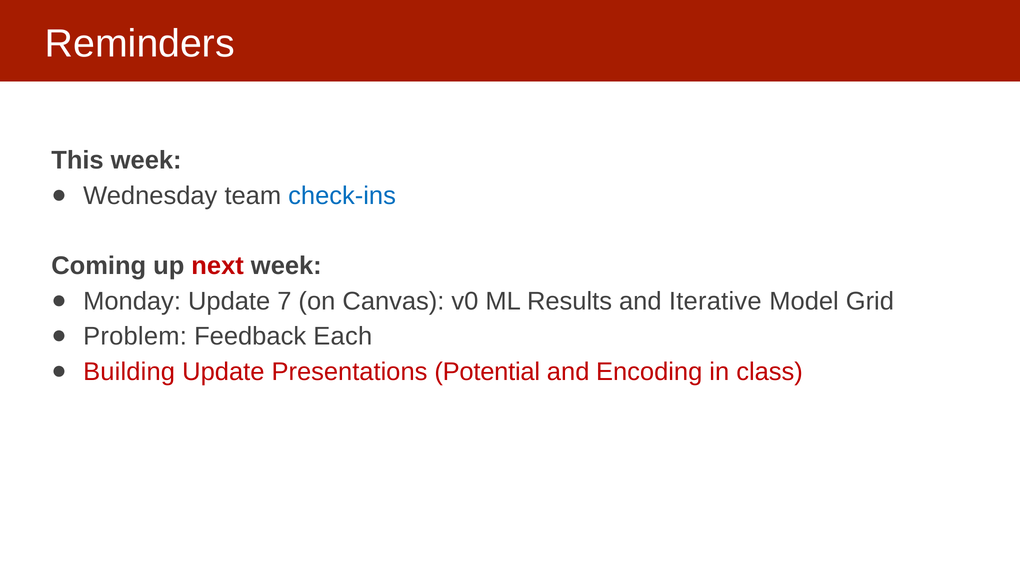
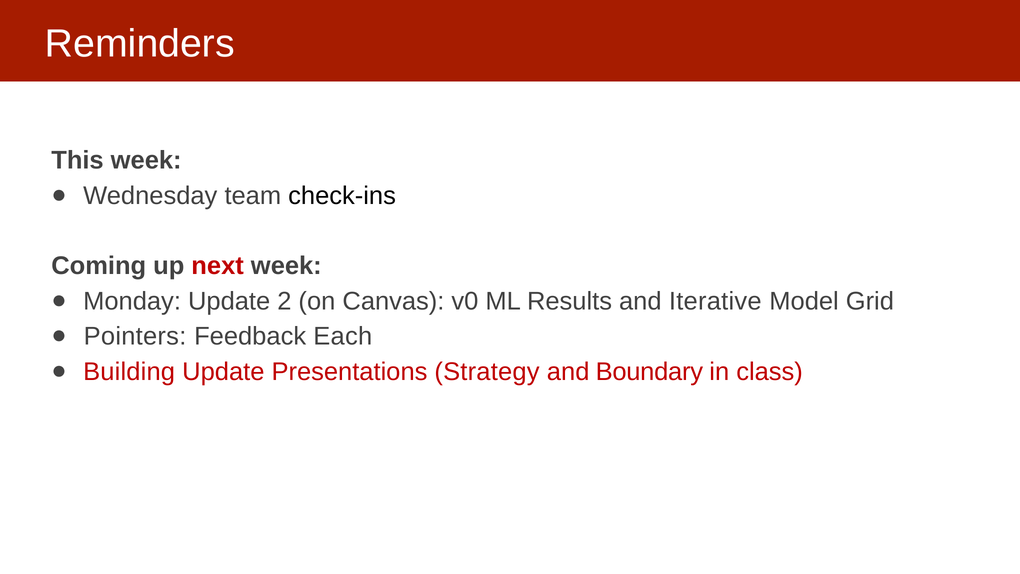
check-ins colour: blue -> black
7: 7 -> 2
Problem: Problem -> Pointers
Potential: Potential -> Strategy
Encoding: Encoding -> Boundary
